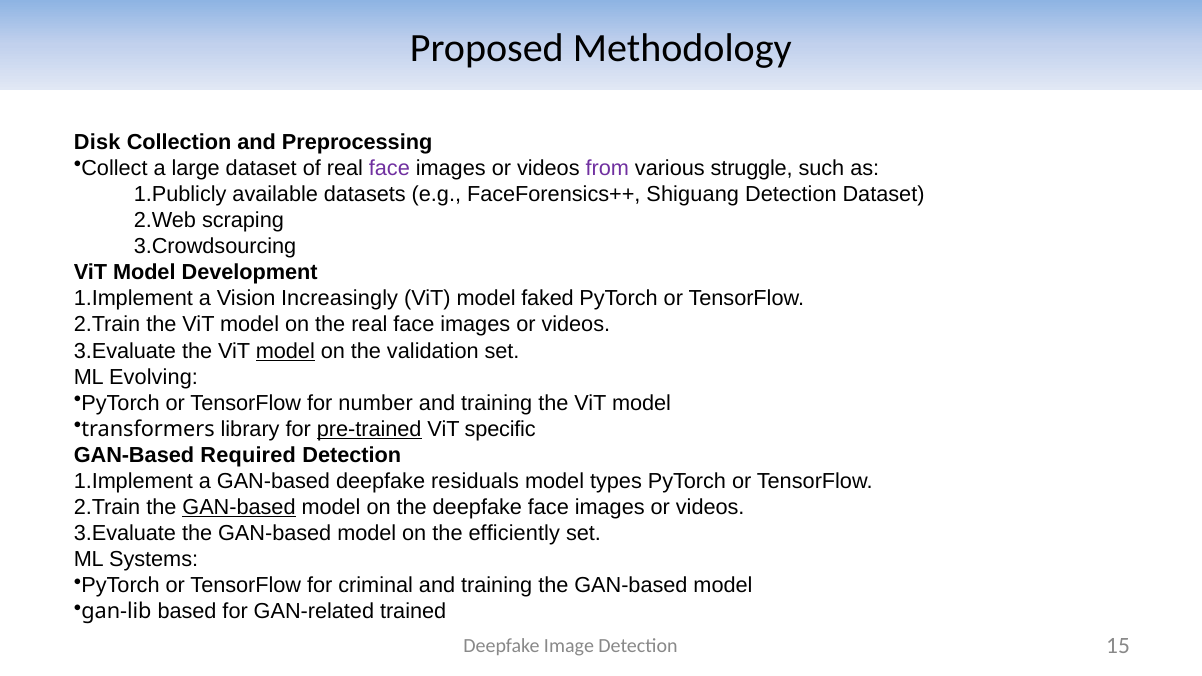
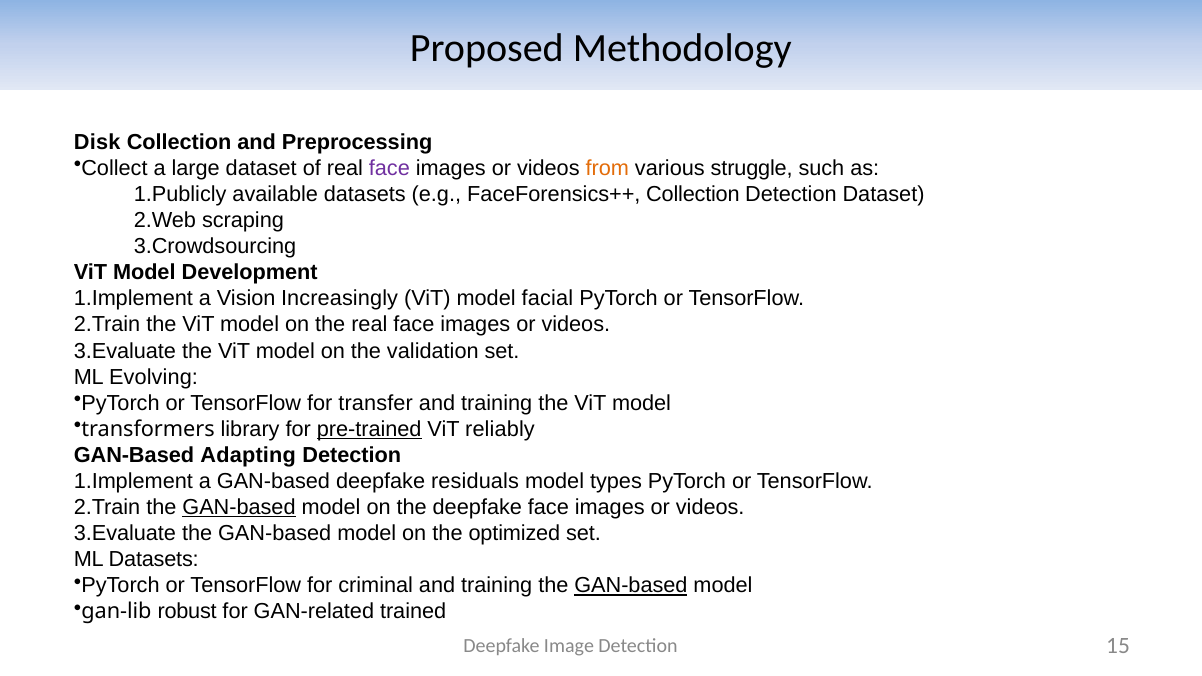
from colour: purple -> orange
FaceForensics++ Shiguang: Shiguang -> Collection
faked: faked -> facial
model at (285, 351) underline: present -> none
number: number -> transfer
specific: specific -> reliably
Required: Required -> Adapting
efficiently: efficiently -> optimized
ML Systems: Systems -> Datasets
GAN-based at (631, 586) underline: none -> present
based: based -> robust
